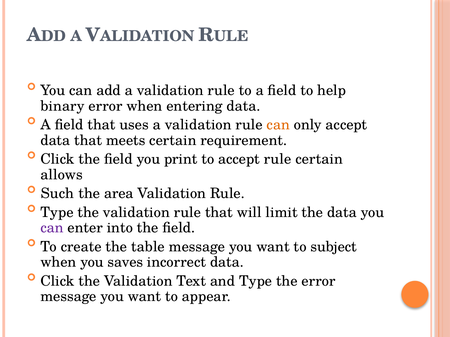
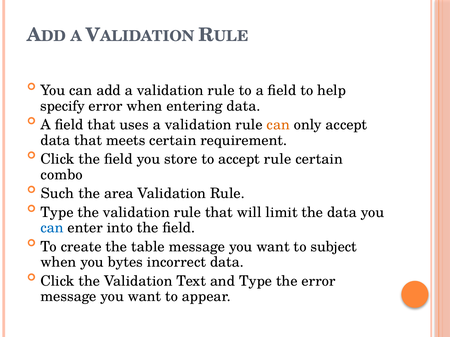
binary: binary -> specify
print: print -> store
allows: allows -> combo
can at (52, 228) colour: purple -> blue
saves: saves -> bytes
